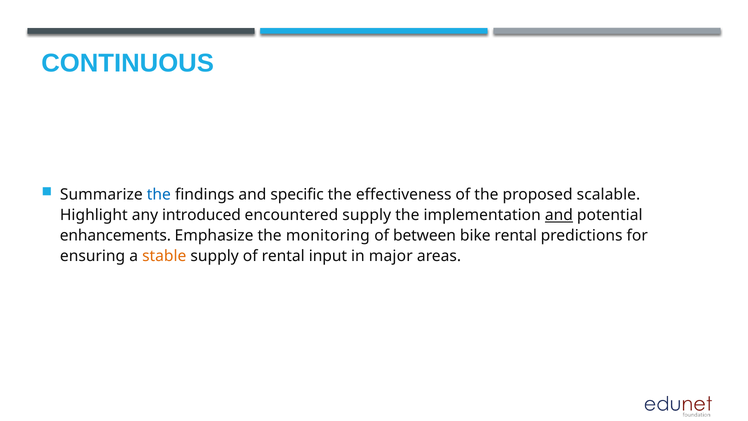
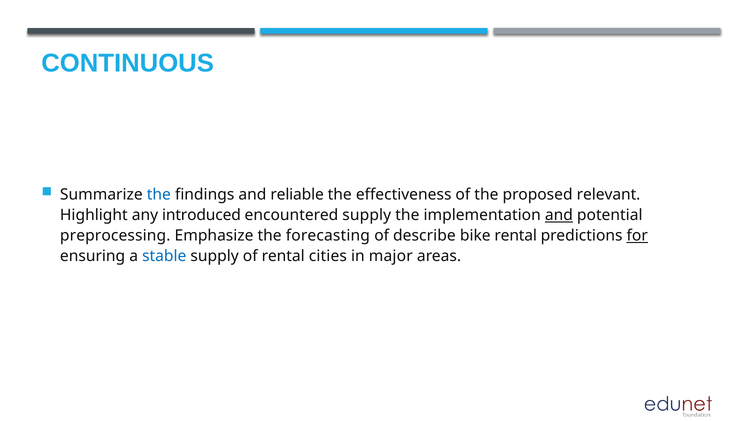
specific: specific -> reliable
scalable: scalable -> relevant
enhancements: enhancements -> preprocessing
monitoring: monitoring -> forecasting
between: between -> describe
for underline: none -> present
stable colour: orange -> blue
input: input -> cities
